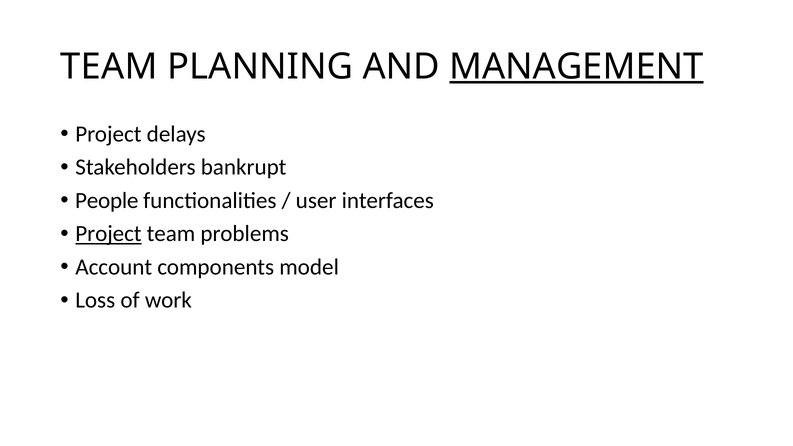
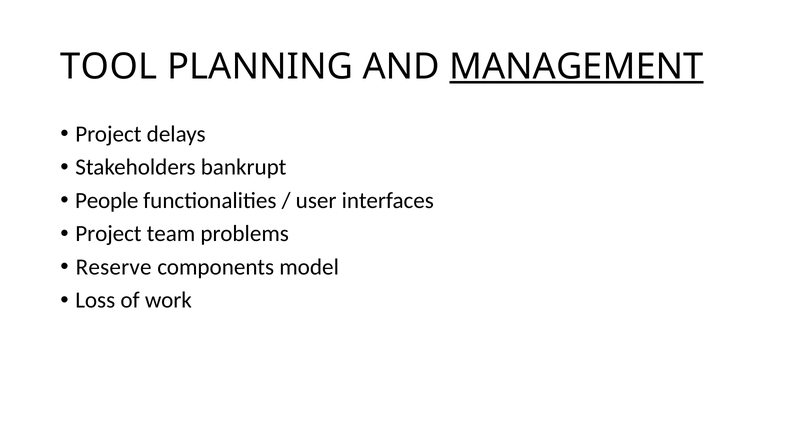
TEAM at (109, 67): TEAM -> TOOL
Project at (108, 234) underline: present -> none
Account: Account -> Reserve
